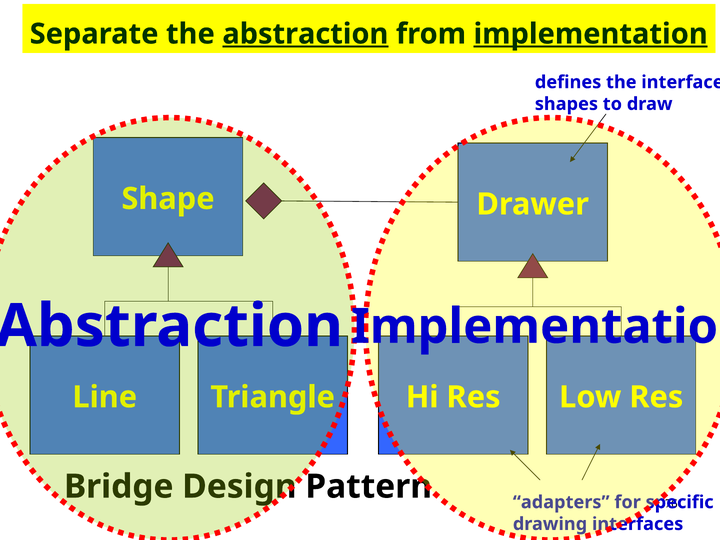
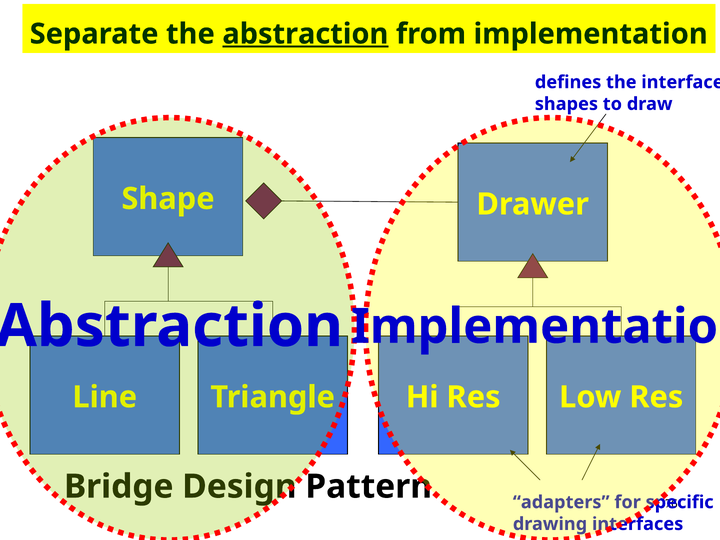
implementation at (591, 34) underline: present -> none
